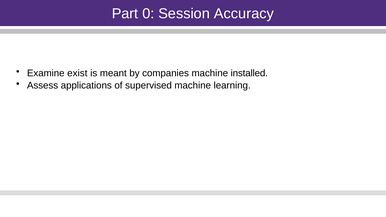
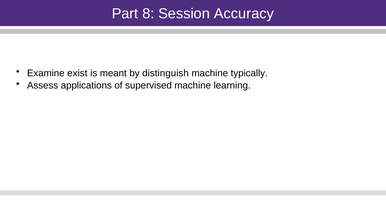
0: 0 -> 8
companies: companies -> distinguish
installed: installed -> typically
